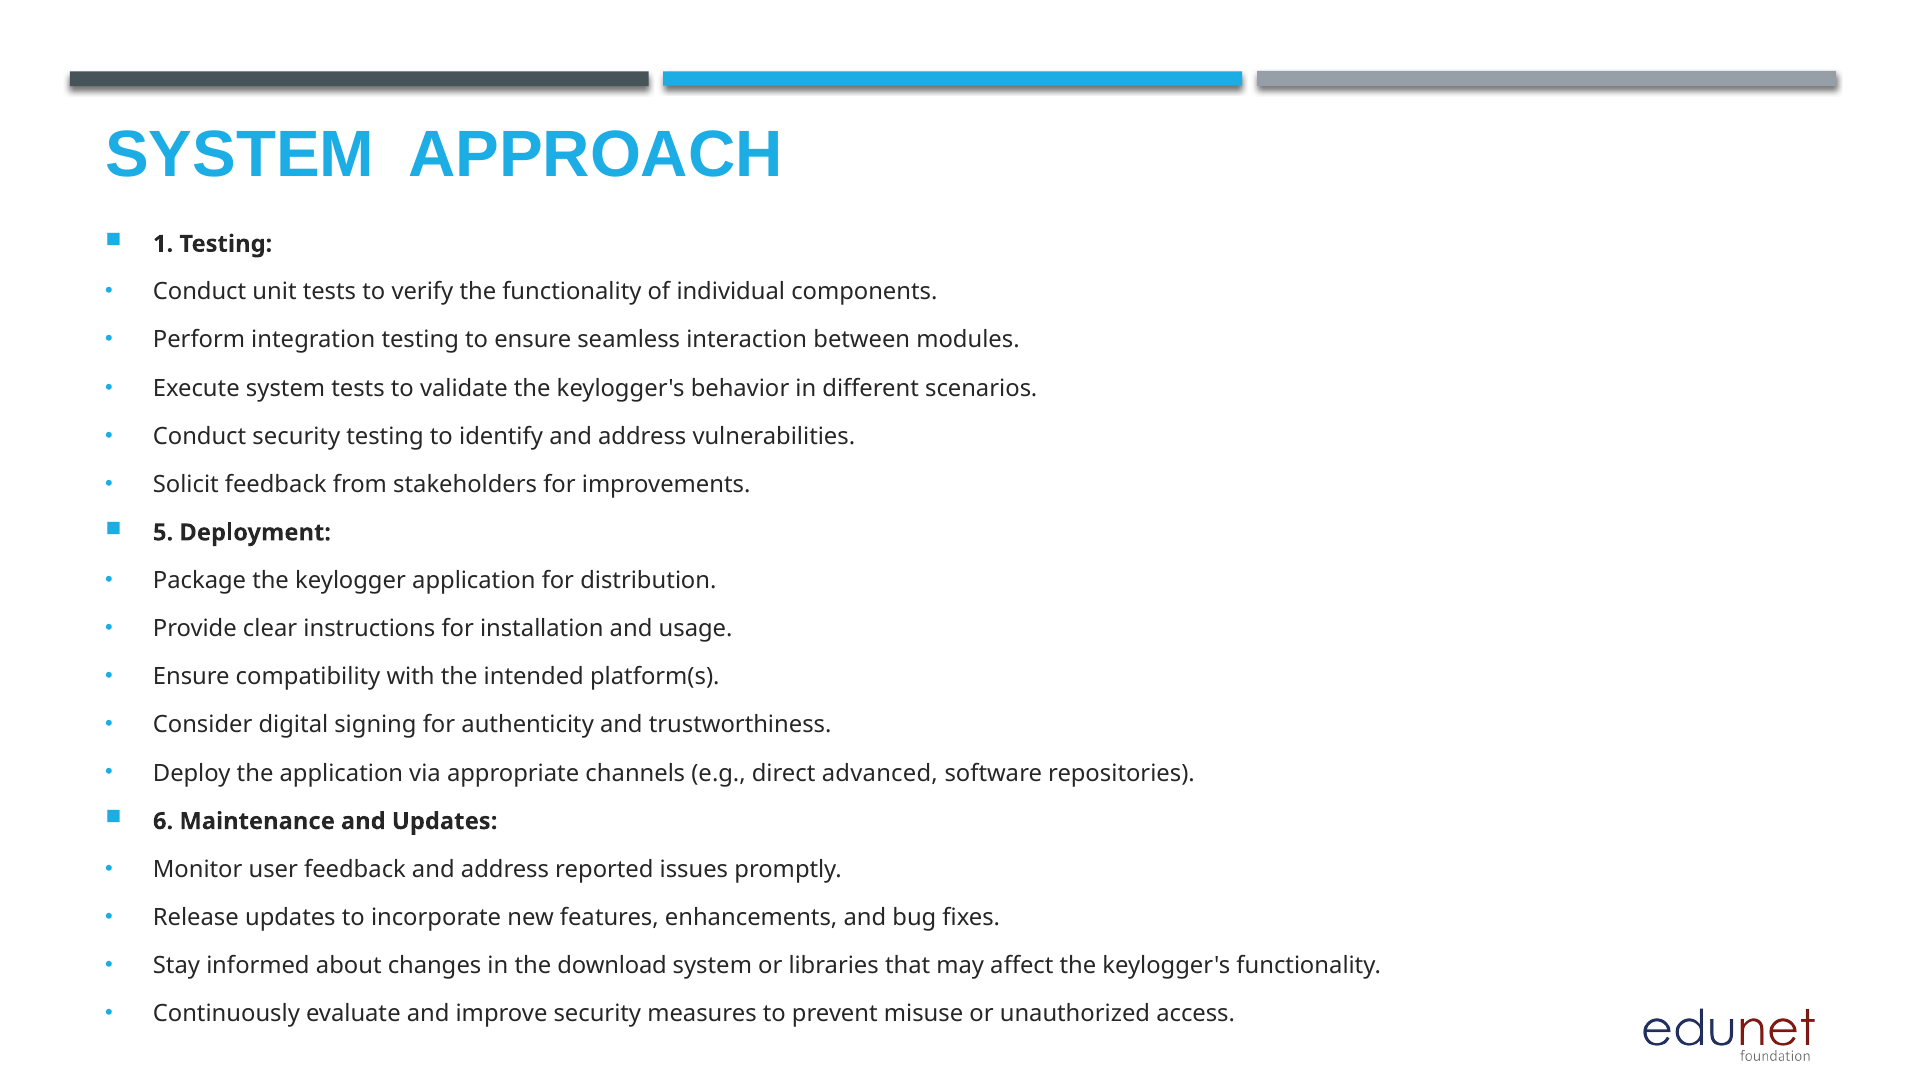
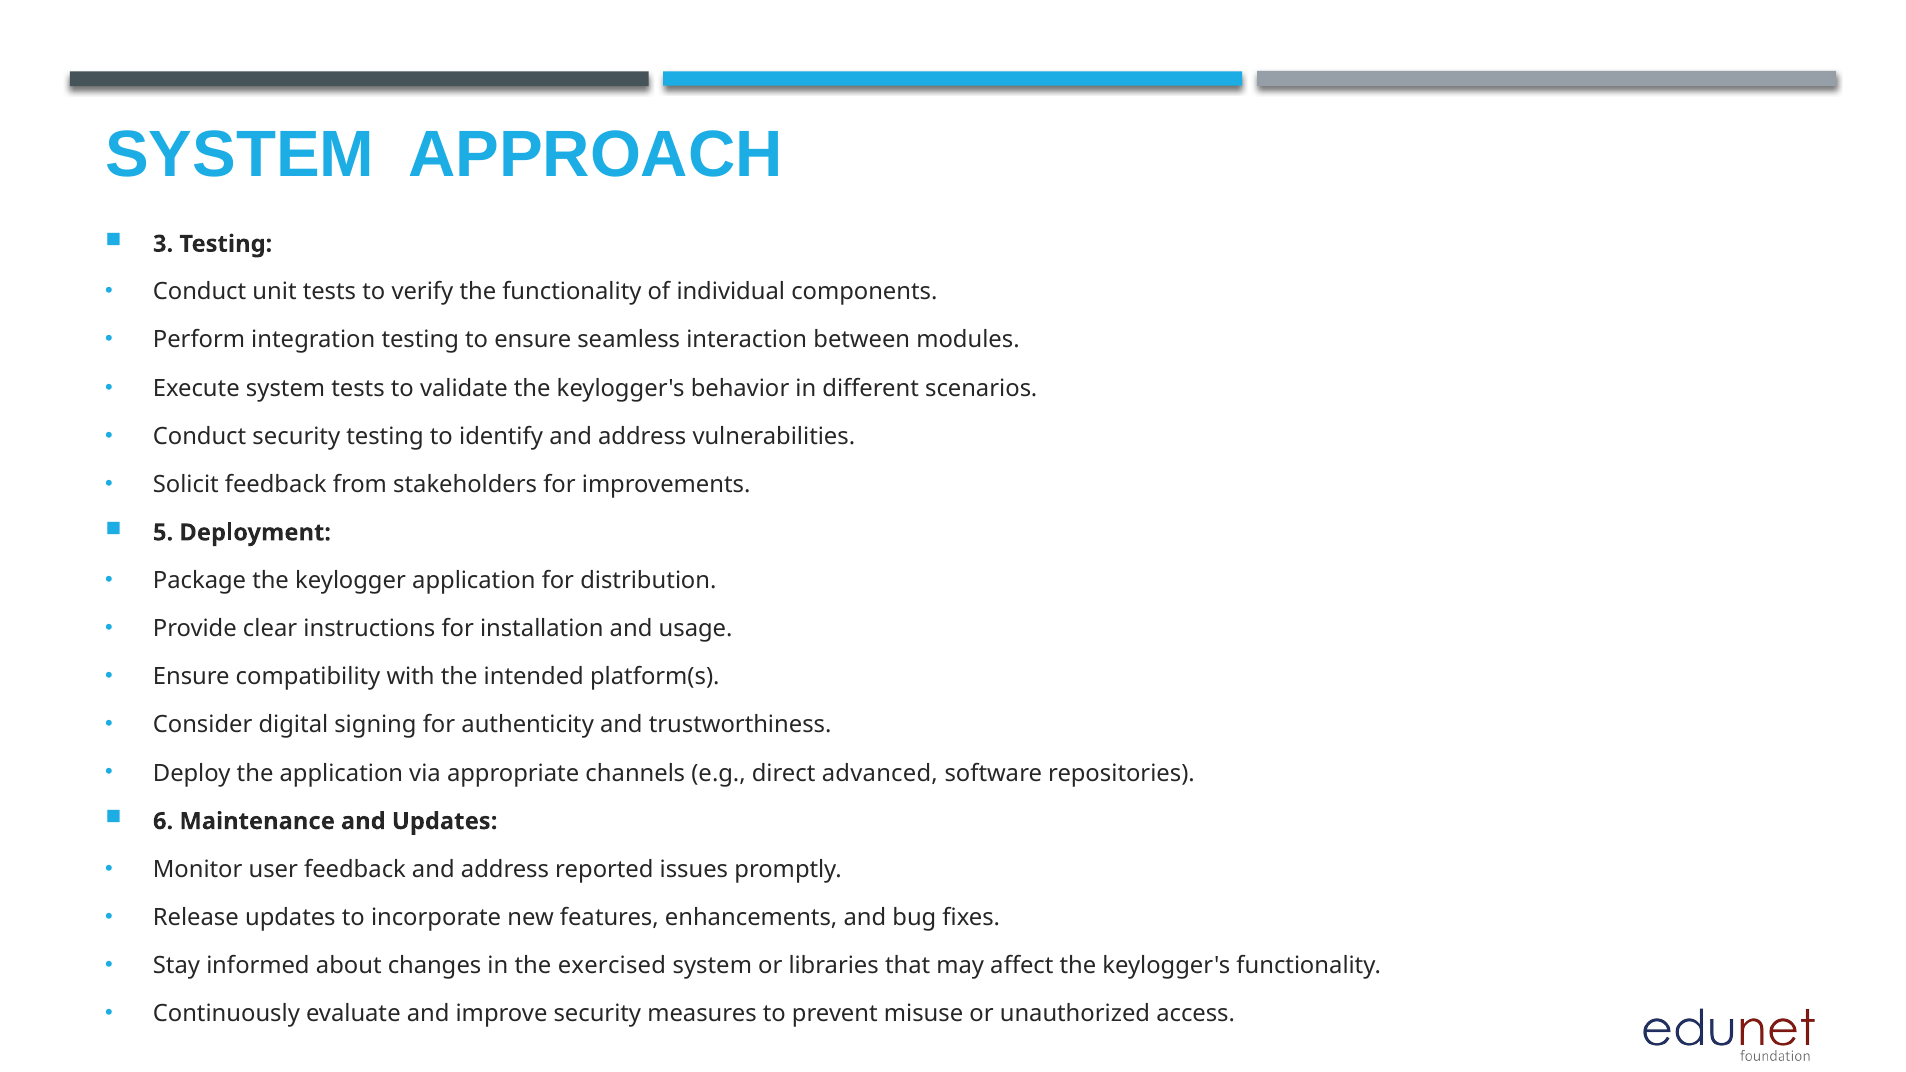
1: 1 -> 3
download: download -> exercised
